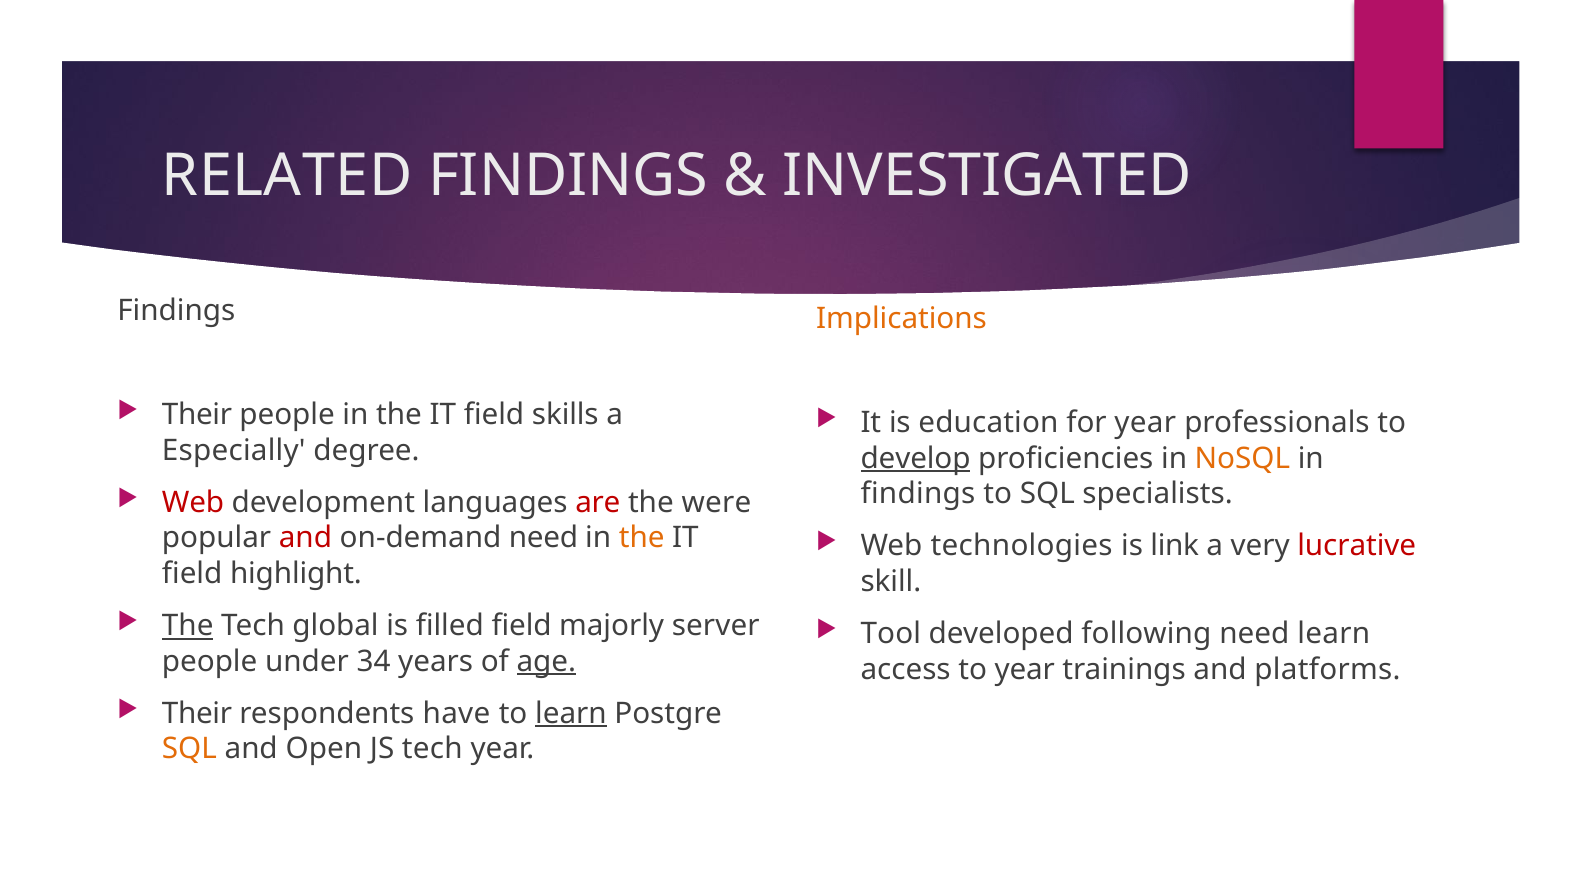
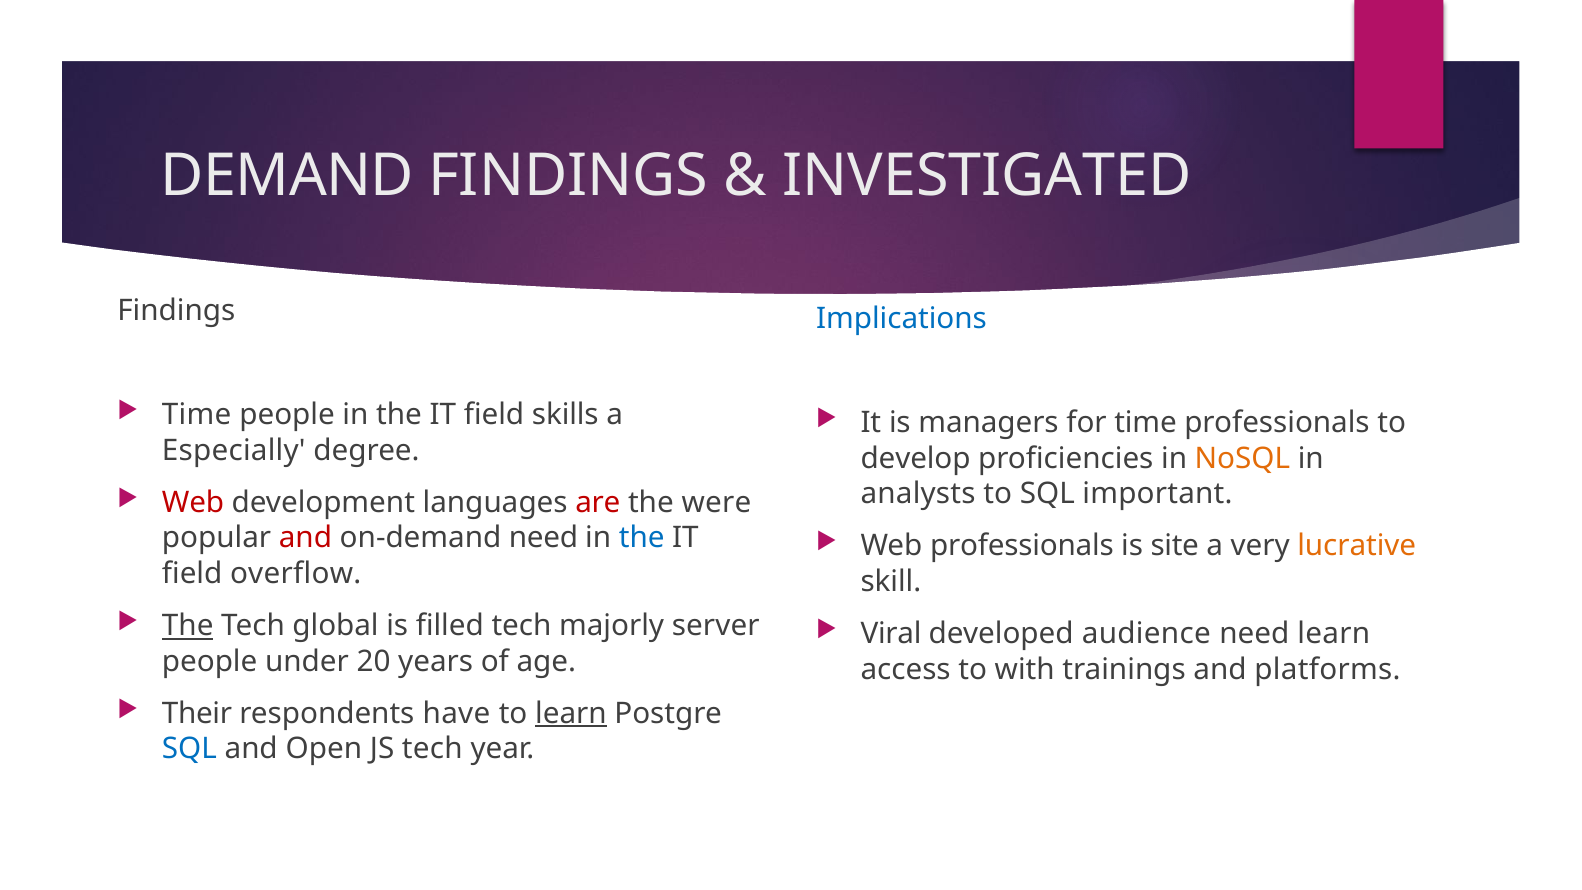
RELATED: RELATED -> DEMAND
Implications colour: orange -> blue
Their at (197, 415): Their -> Time
education: education -> managers
for year: year -> time
develop underline: present -> none
findings at (918, 494): findings -> analysts
specialists: specialists -> important
the at (642, 538) colour: orange -> blue
Web technologies: technologies -> professionals
link: link -> site
lucrative colour: red -> orange
highlight: highlight -> overflow
filled field: field -> tech
Tool: Tool -> Viral
following: following -> audience
34: 34 -> 20
age underline: present -> none
to year: year -> with
SQL at (189, 749) colour: orange -> blue
